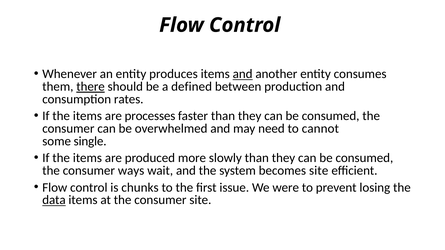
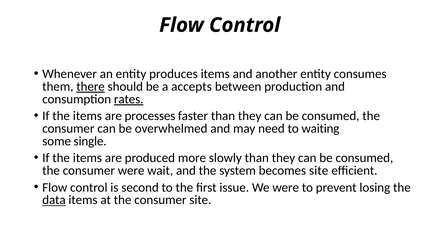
and at (243, 74) underline: present -> none
defined: defined -> accepts
rates underline: none -> present
cannot: cannot -> waiting
consumer ways: ways -> were
chunks: chunks -> second
